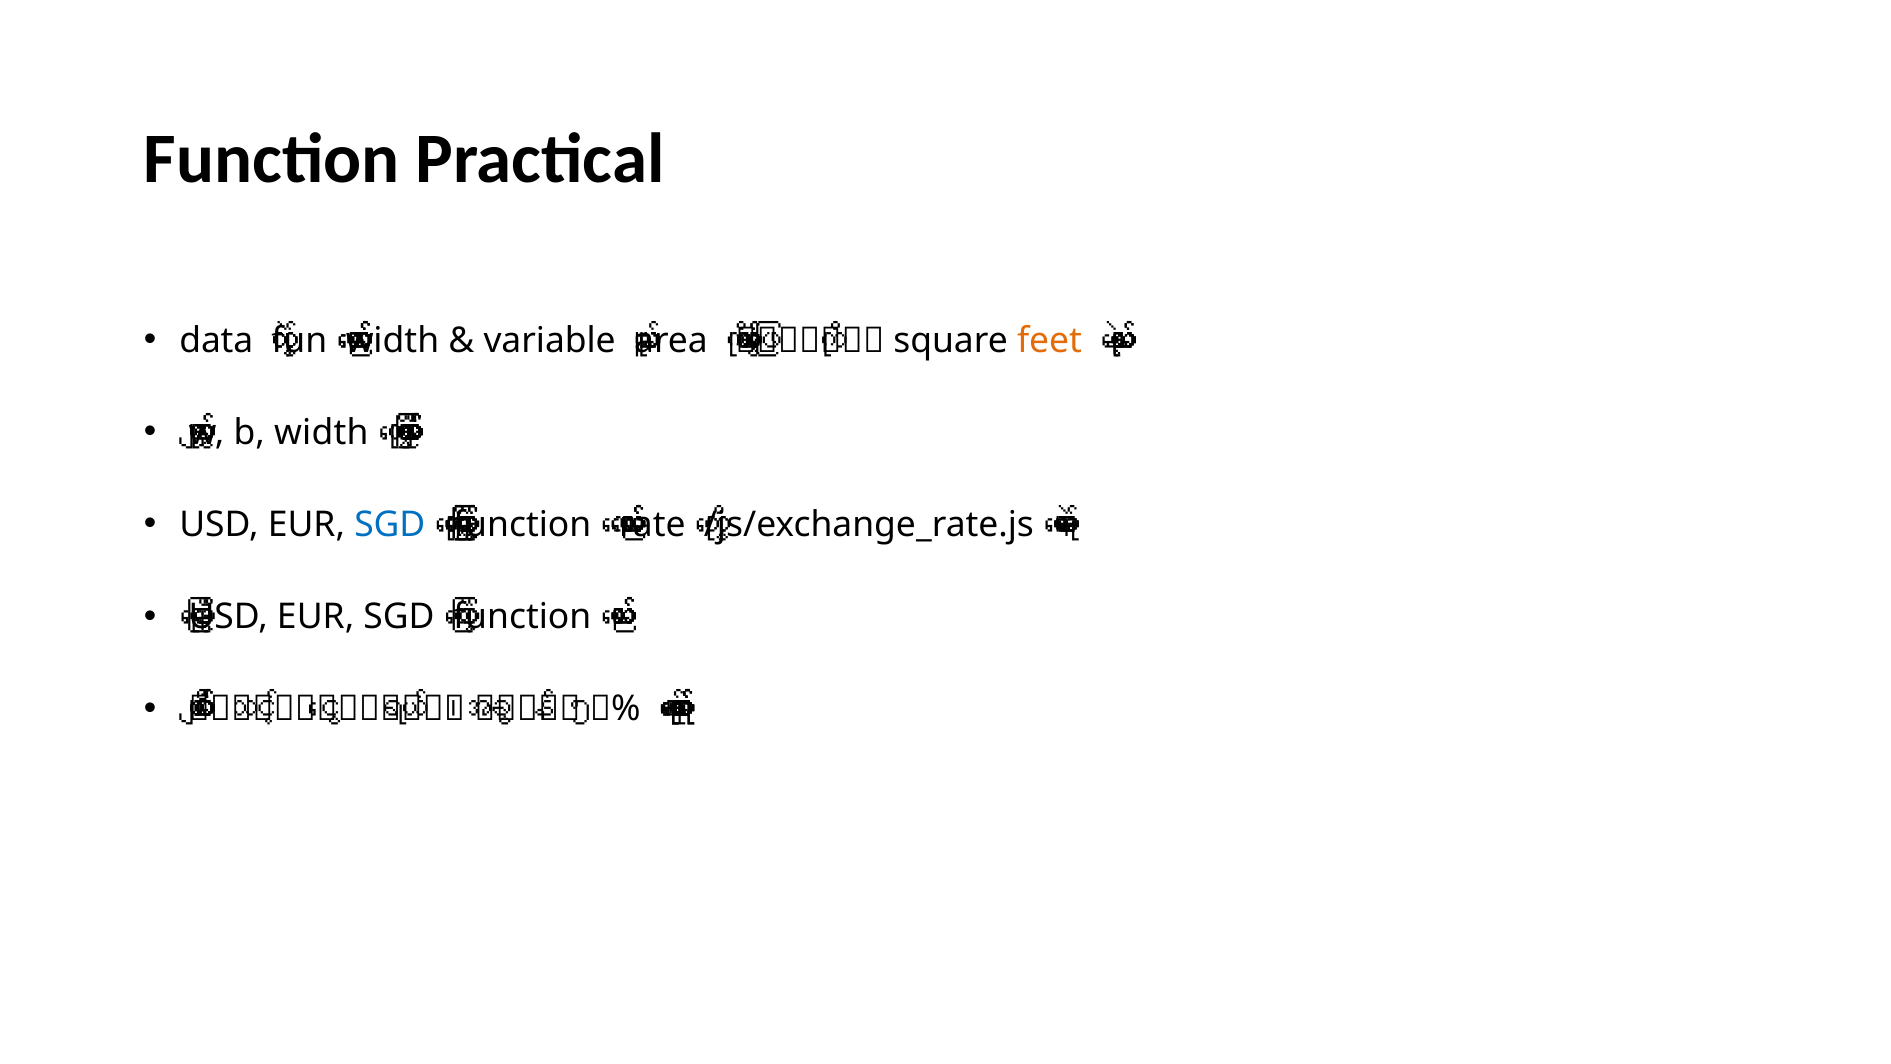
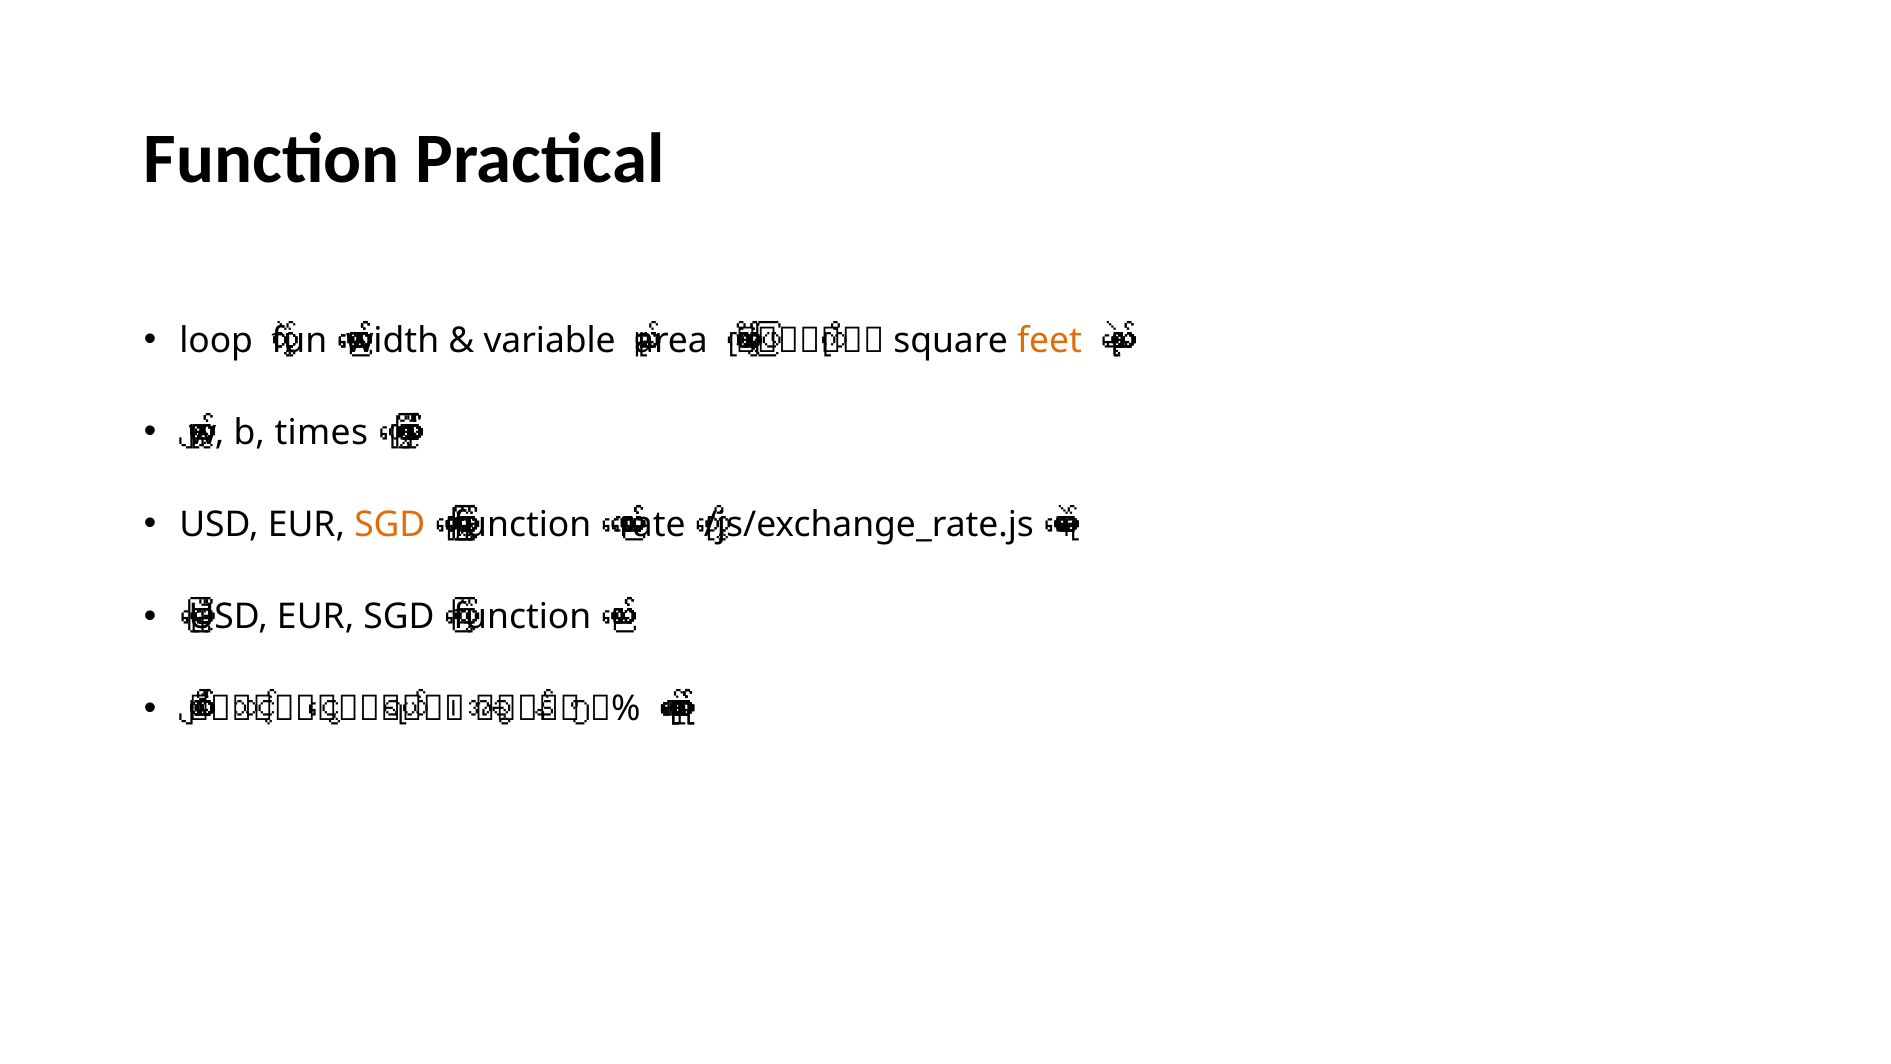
data: data -> loop
b width: width -> times
SGD at (390, 524) colour: blue -> orange
